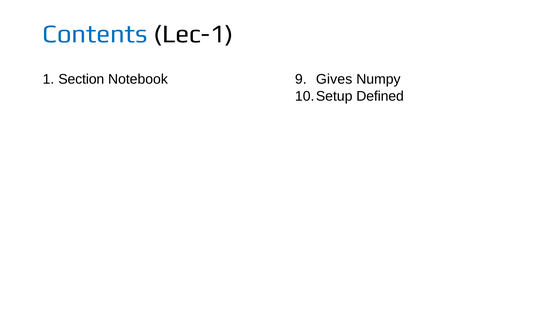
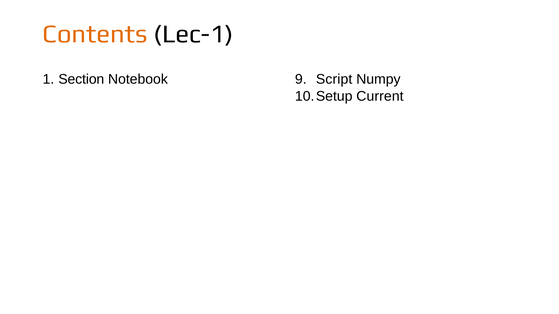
Contents colour: blue -> orange
Gives: Gives -> Script
Defined: Defined -> Current
